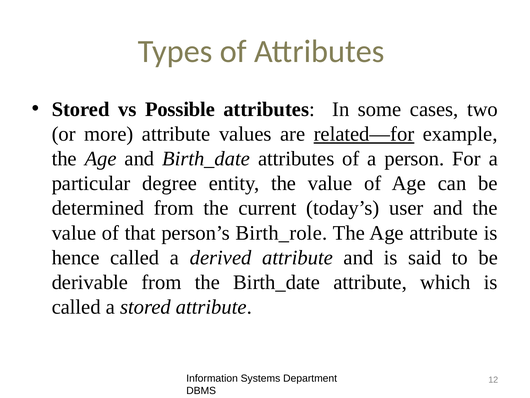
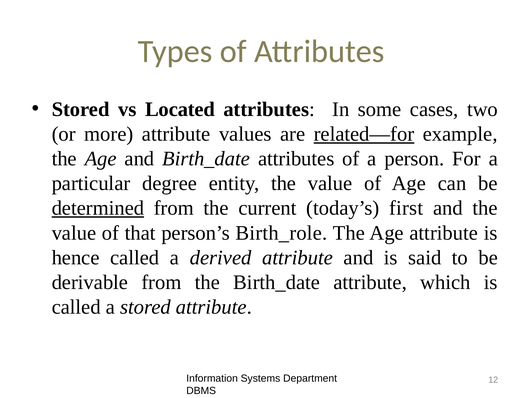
Possible: Possible -> Located
determined underline: none -> present
user: user -> first
